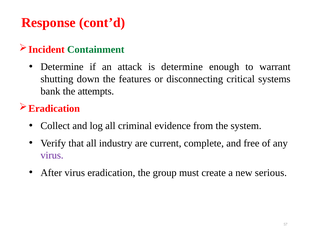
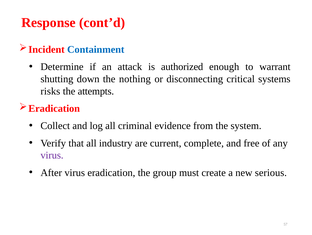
Containment colour: green -> blue
is determine: determine -> authorized
features: features -> nothing
bank: bank -> risks
